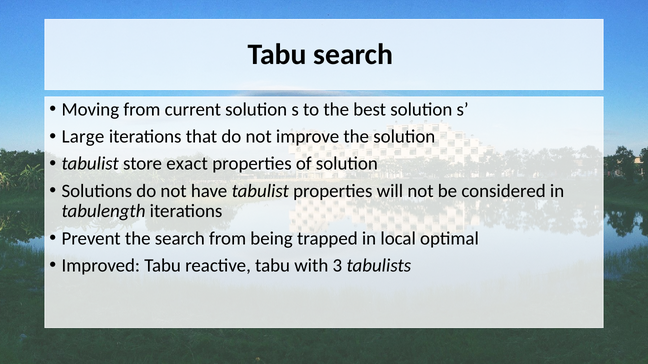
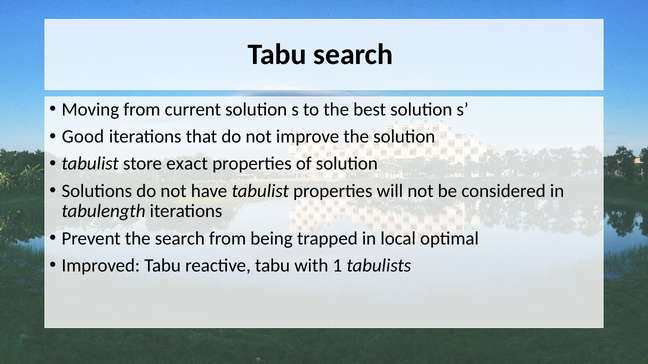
Large: Large -> Good
3: 3 -> 1
